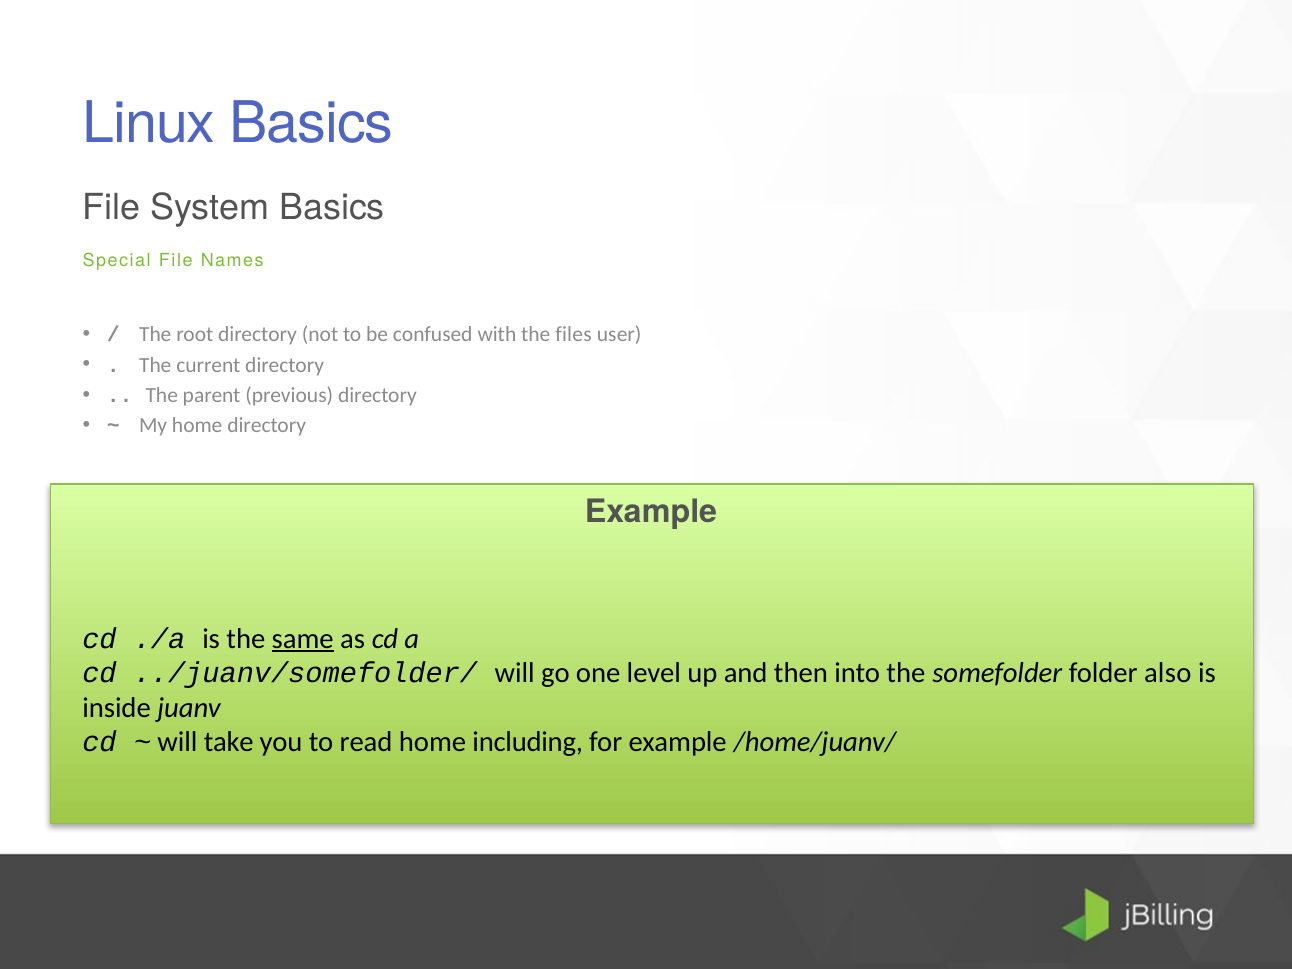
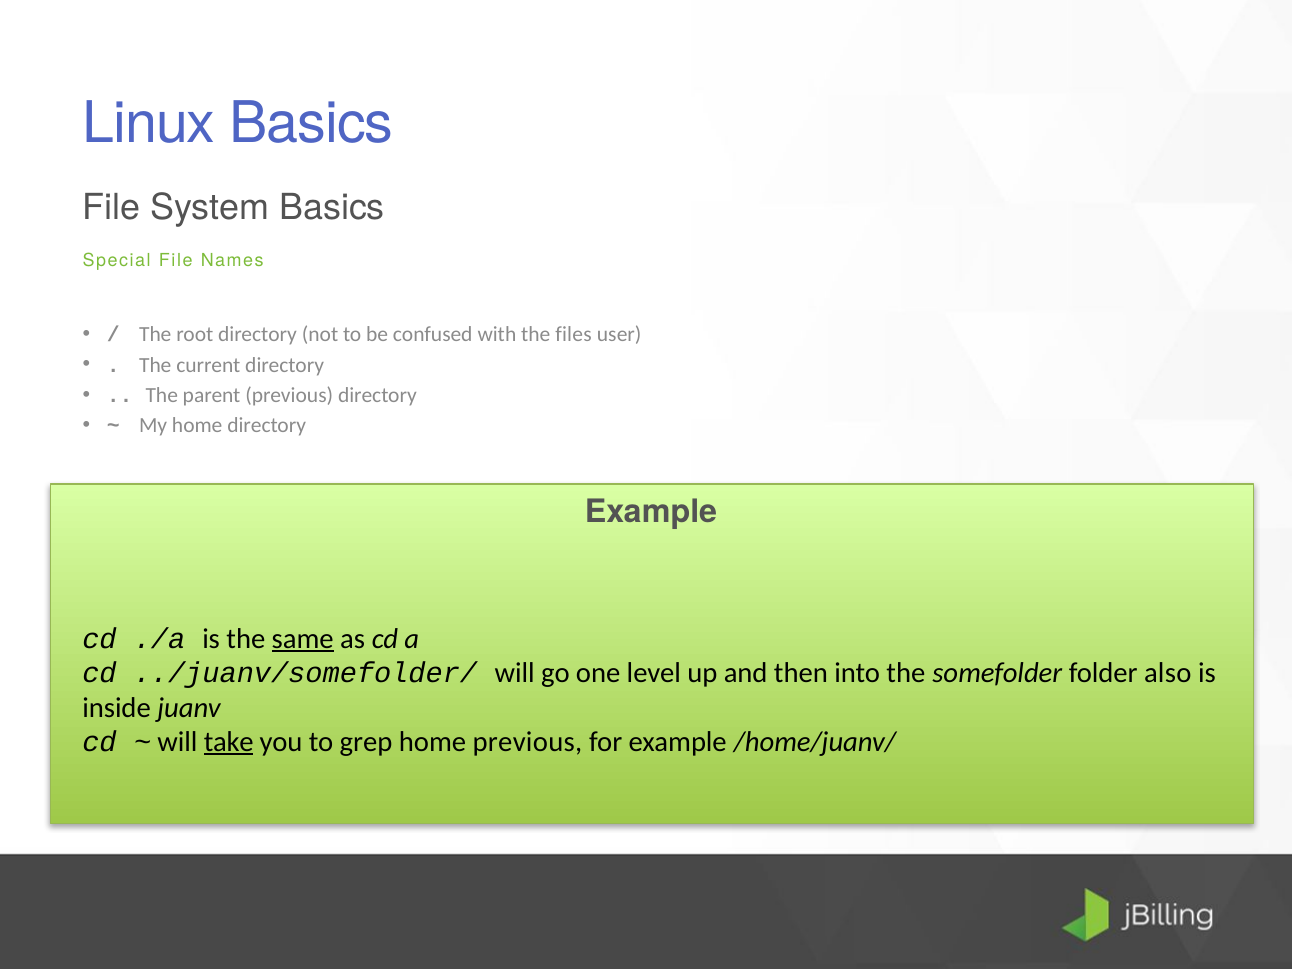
take underline: none -> present
read: read -> grep
home including: including -> previous
